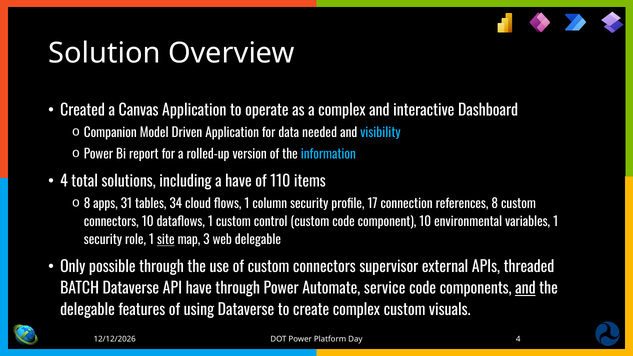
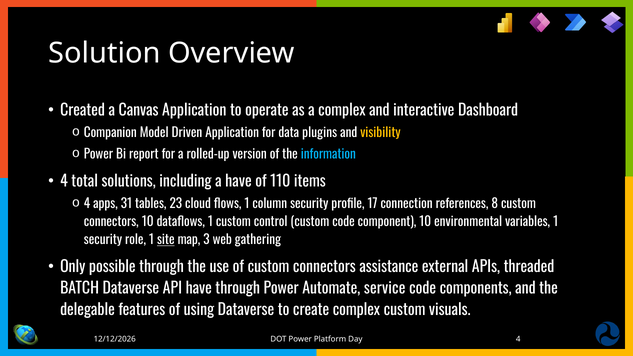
needed: needed -> plugins
visibility colour: light blue -> yellow
8 at (87, 204): 8 -> 4
34: 34 -> 23
web delegable: delegable -> gathering
supervisor: supervisor -> assistance
and at (525, 289) underline: present -> none
